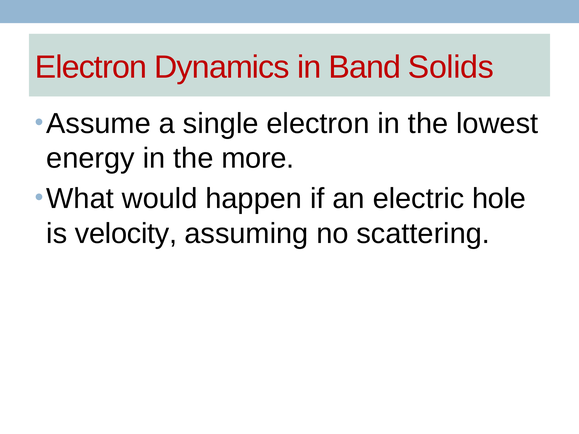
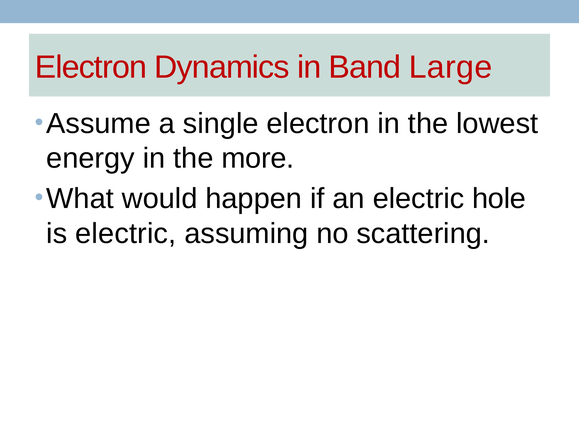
Solids: Solids -> Large
is velocity: velocity -> electric
